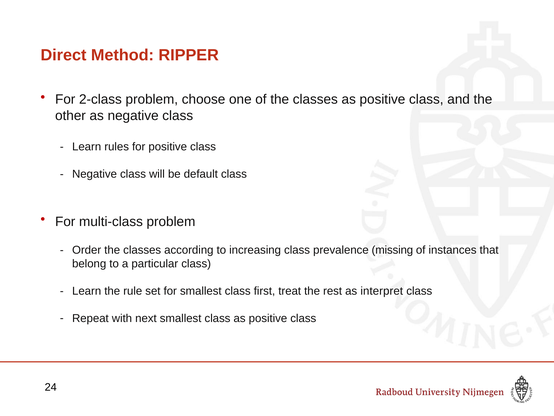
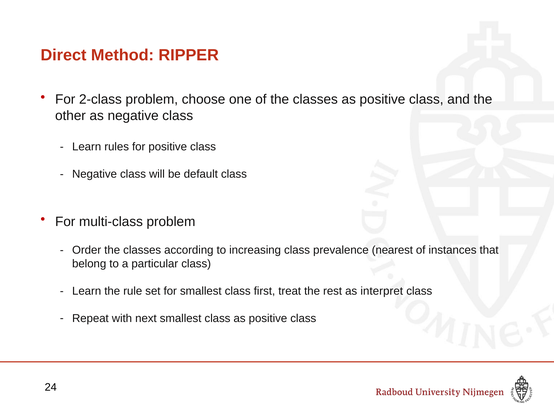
missing: missing -> nearest
